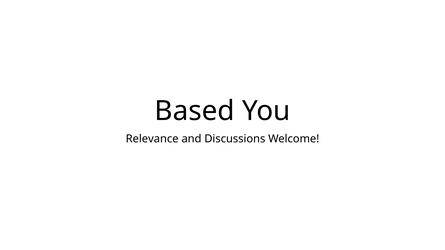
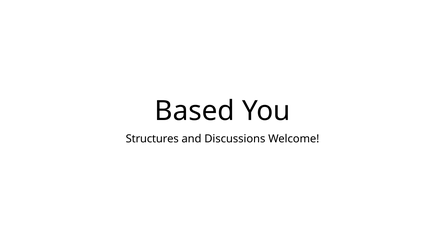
Relevance: Relevance -> Structures
